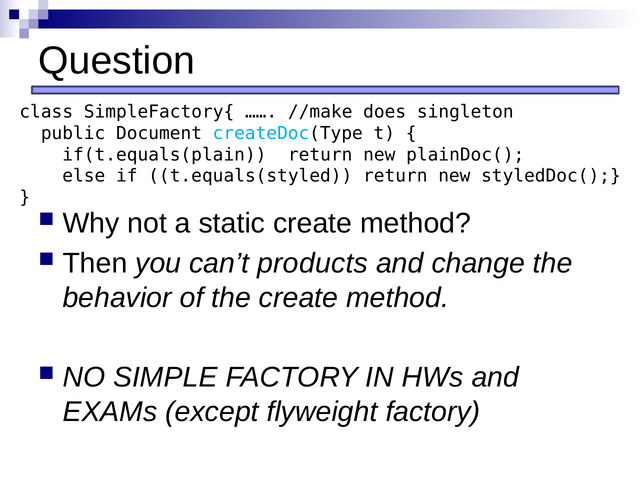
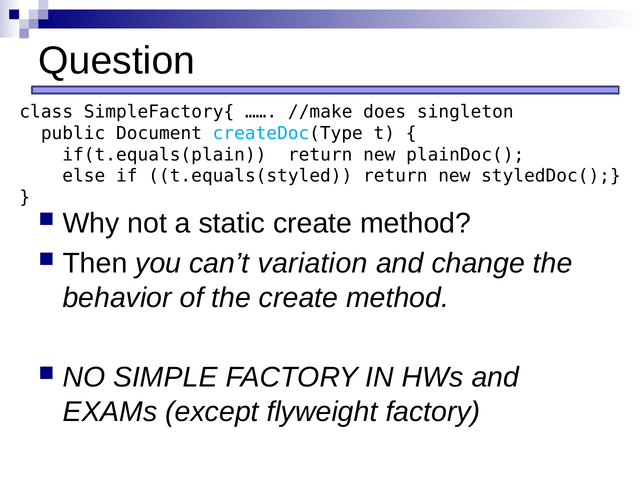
products: products -> variation
